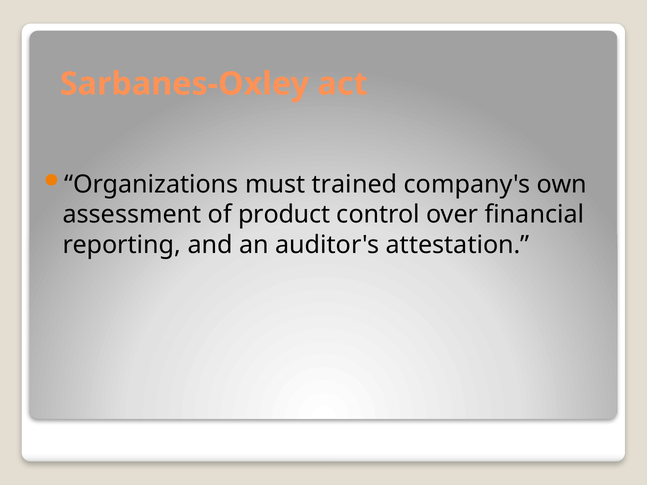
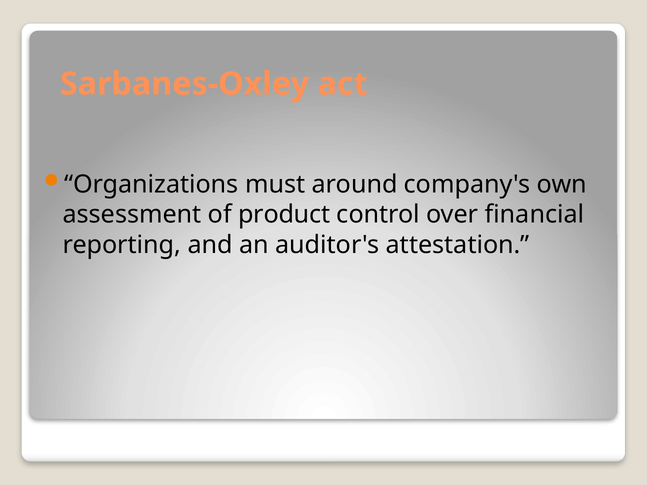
trained: trained -> around
